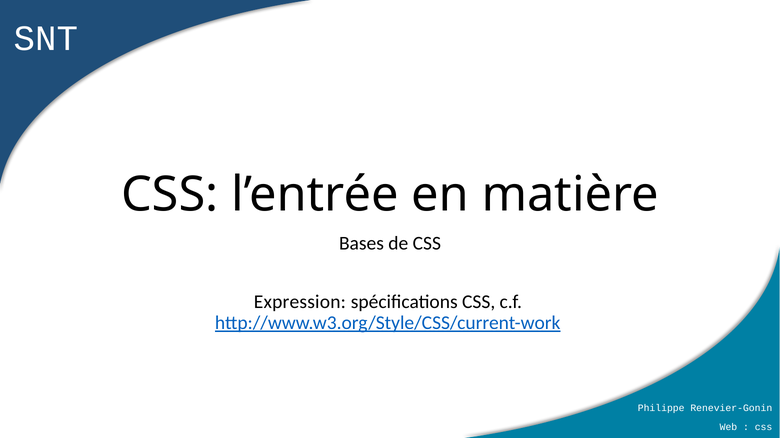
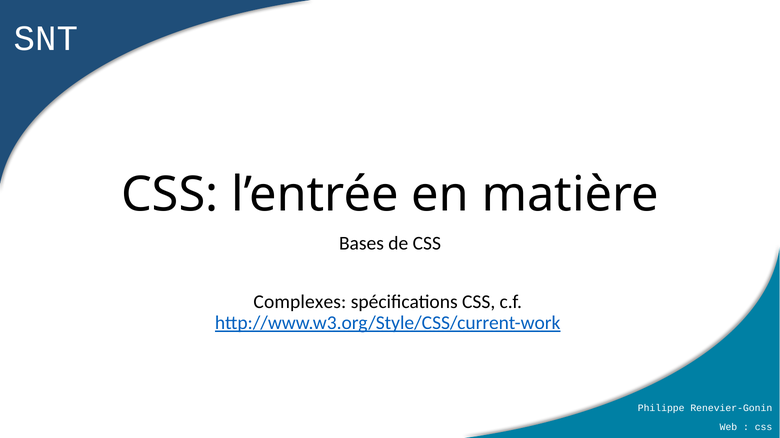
Expression: Expression -> Complexes
